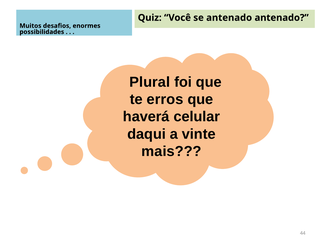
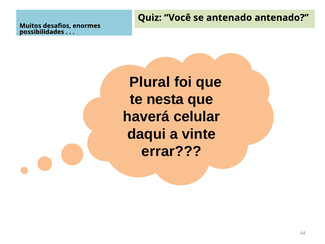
erros: erros -> nesta
mais: mais -> errar
